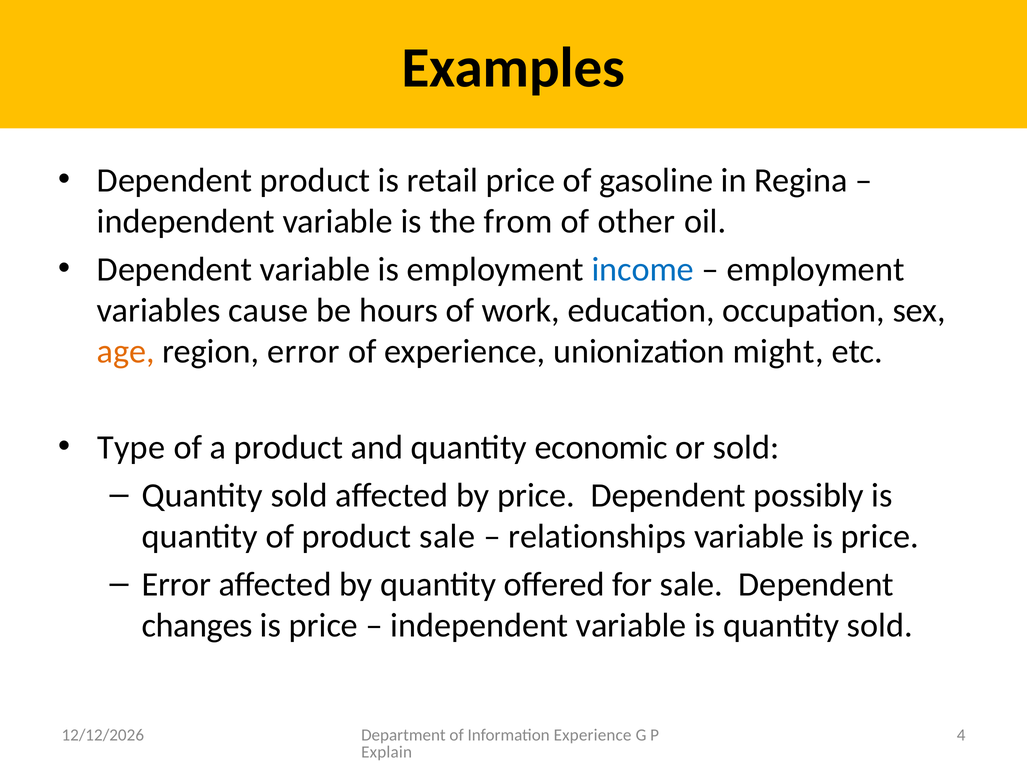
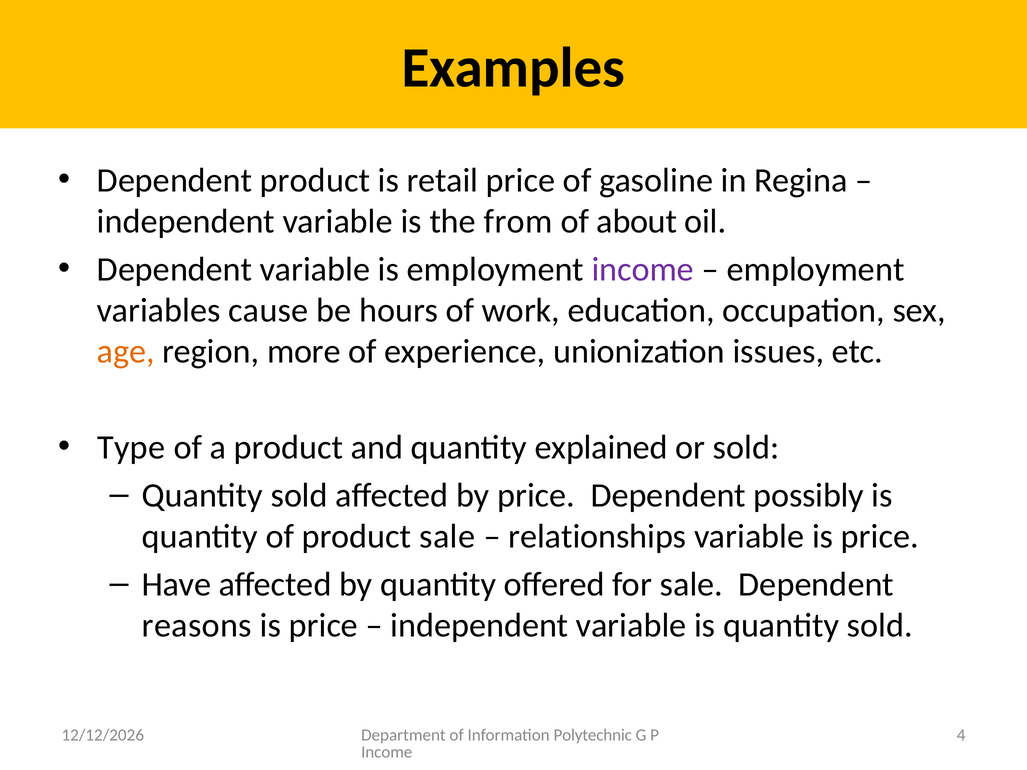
other: other -> about
income at (643, 270) colour: blue -> purple
region error: error -> more
might: might -> issues
economic: economic -> explained
Error at (176, 584): Error -> Have
changes: changes -> reasons
Information Experience: Experience -> Polytechnic
Explain at (387, 753): Explain -> Income
